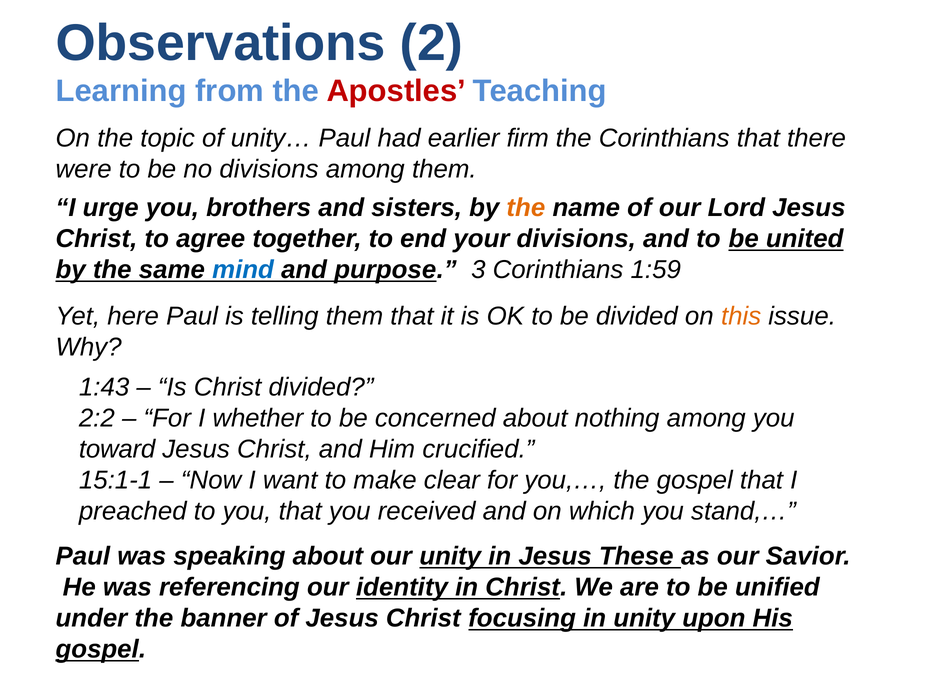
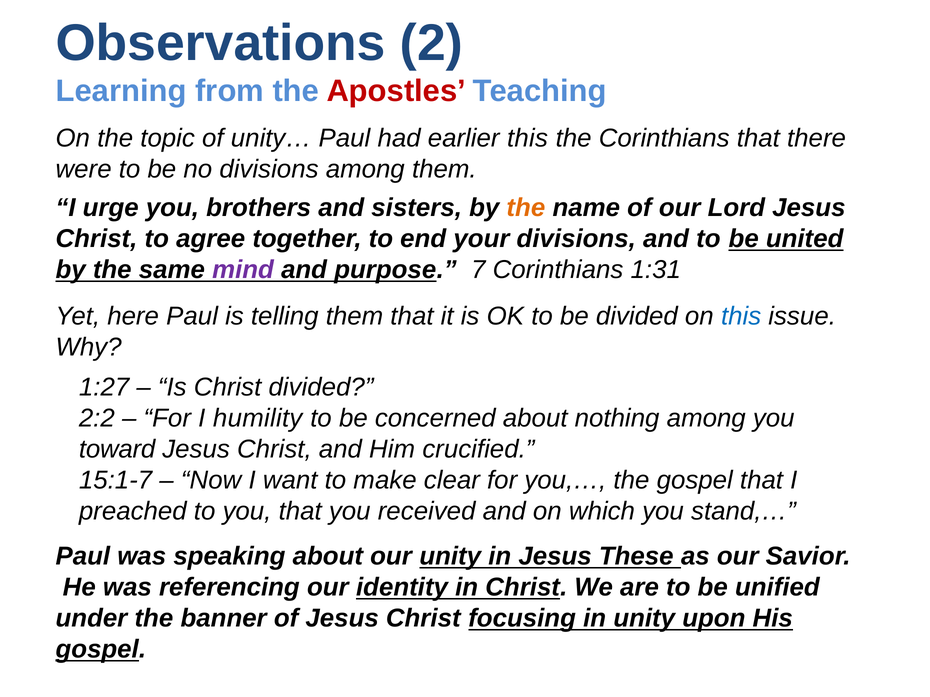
earlier firm: firm -> this
mind colour: blue -> purple
3: 3 -> 7
1:59: 1:59 -> 1:31
this at (741, 316) colour: orange -> blue
1:43: 1:43 -> 1:27
whether: whether -> humility
15:1-1: 15:1-1 -> 15:1-7
